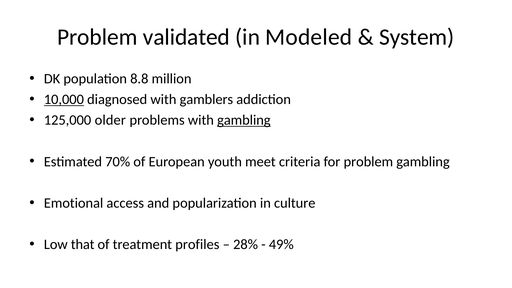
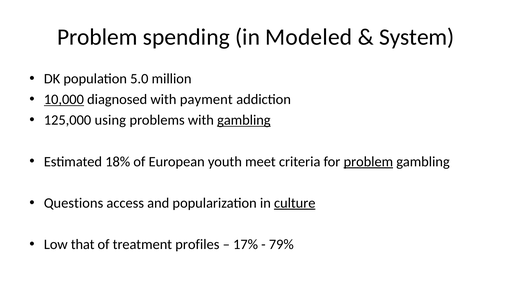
validated: validated -> spending
8.8: 8.8 -> 5.0
gamblers: gamblers -> payment
older: older -> using
70%: 70% -> 18%
problem at (368, 162) underline: none -> present
Emotional: Emotional -> Questions
culture underline: none -> present
28%: 28% -> 17%
49%: 49% -> 79%
